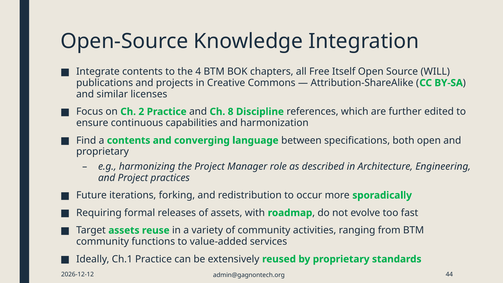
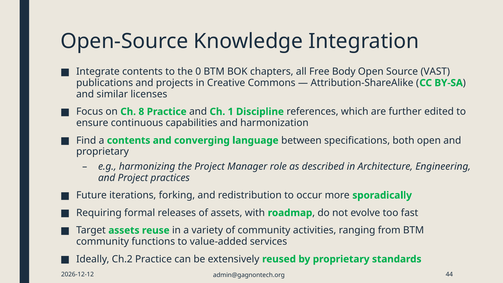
4: 4 -> 0
Itself: Itself -> Body
WILL: WILL -> VAST
2: 2 -> 8
8: 8 -> 1
Ch.1: Ch.1 -> Ch.2
